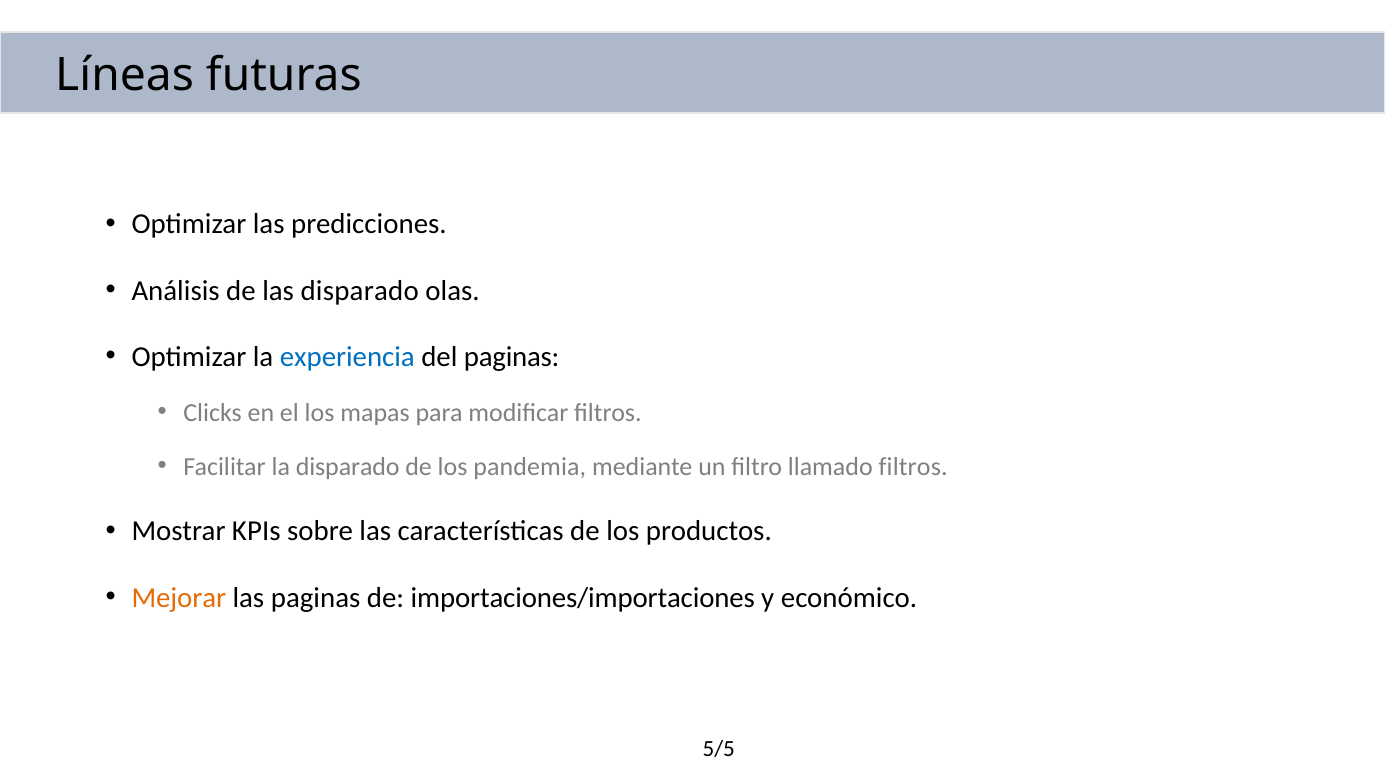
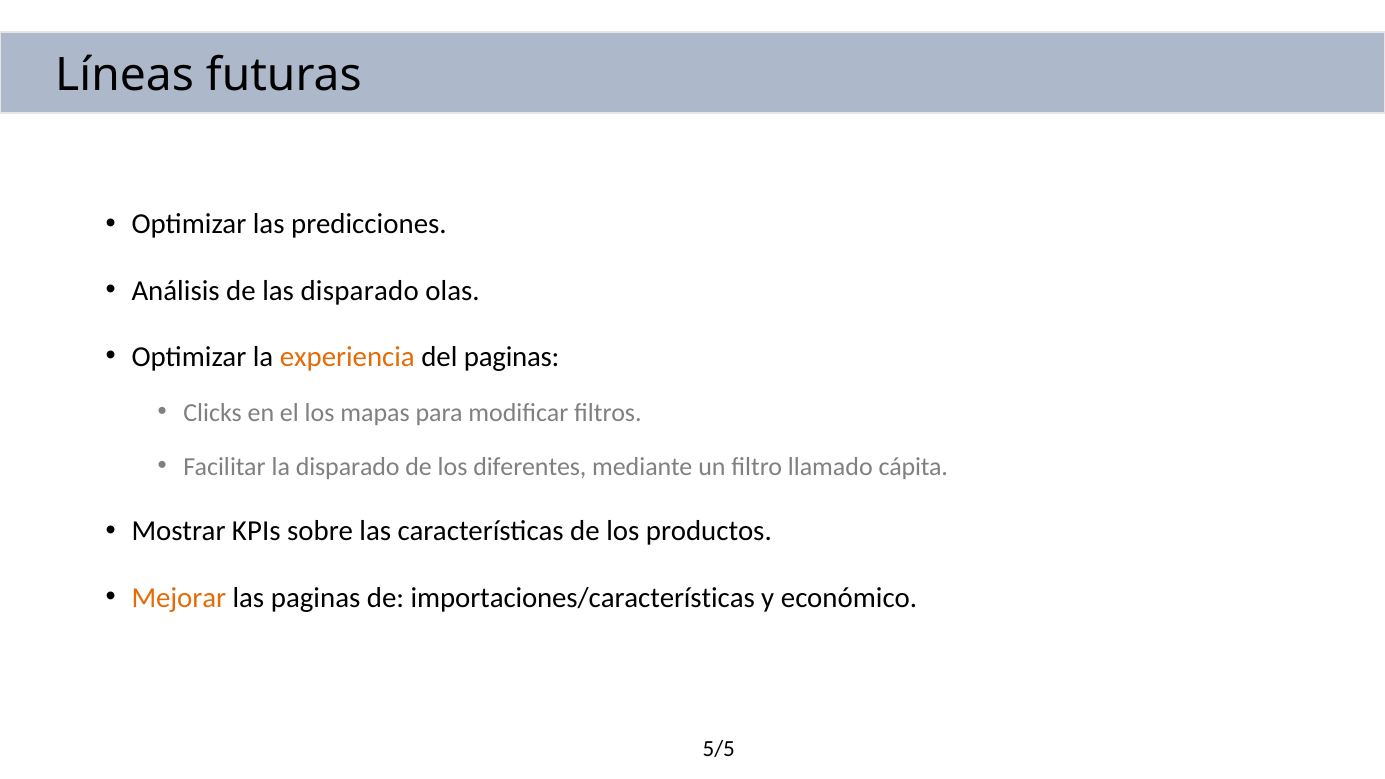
experiencia colour: blue -> orange
pandemia: pandemia -> diferentes
llamado filtros: filtros -> cápita
importaciones/importaciones: importaciones/importaciones -> importaciones/características
